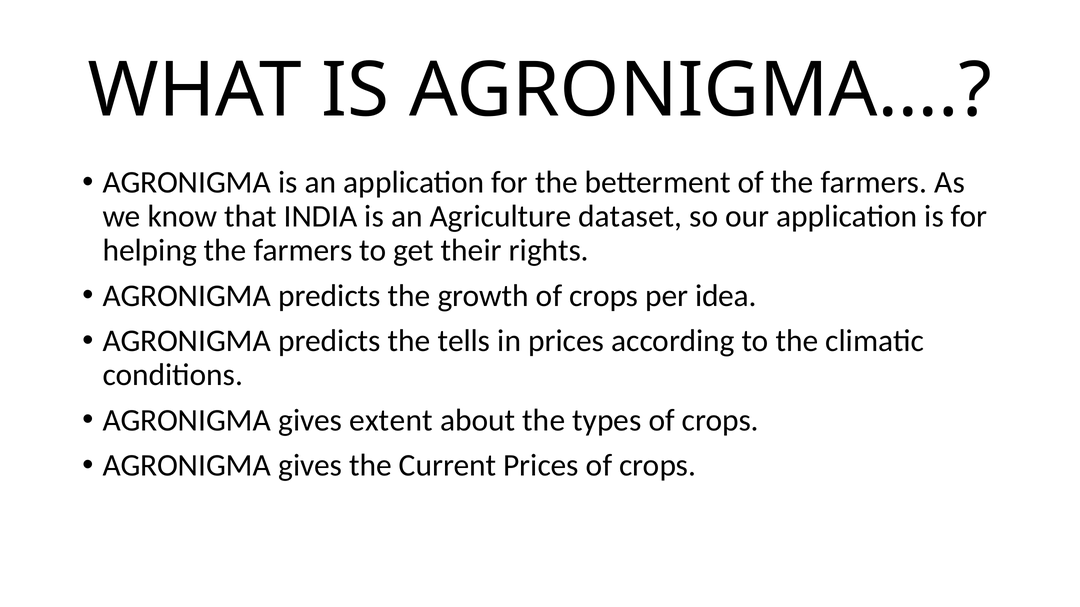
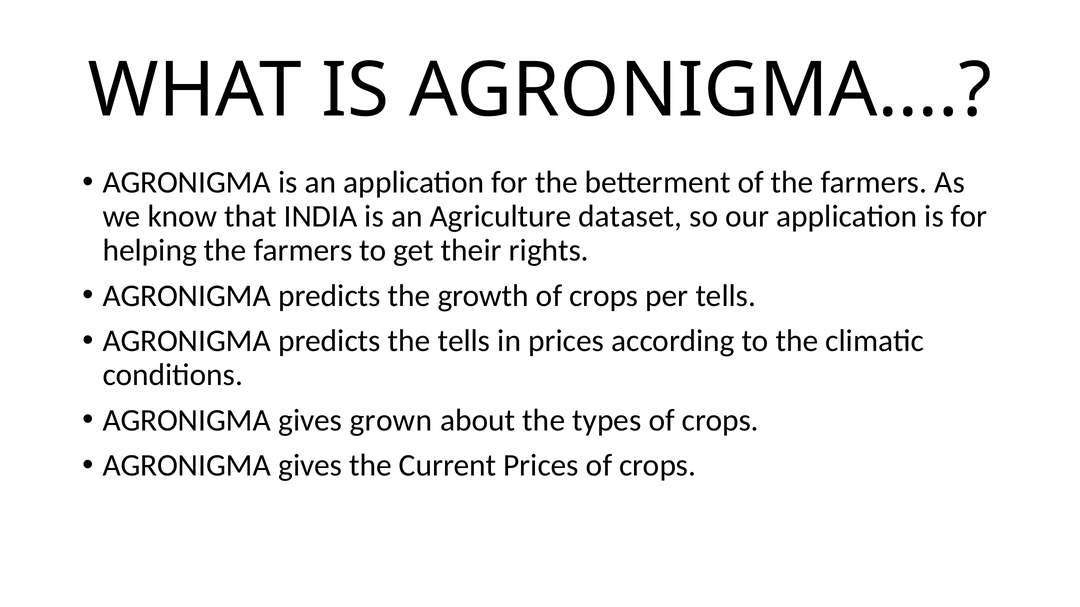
per idea: idea -> tells
extent: extent -> grown
